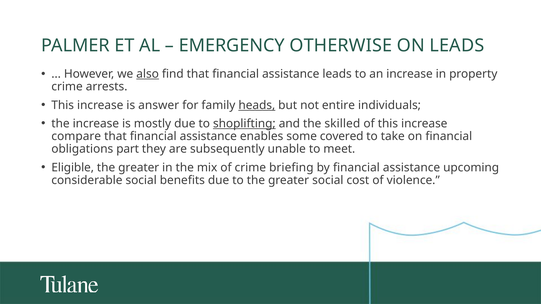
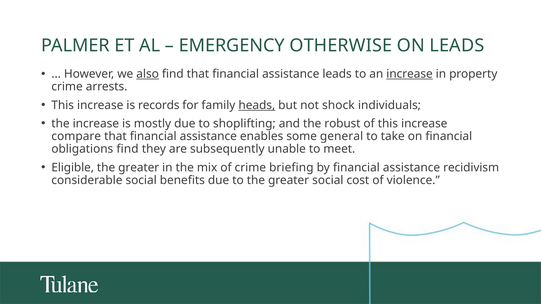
increase at (410, 74) underline: none -> present
answer: answer -> records
entire: entire -> shock
shoplifting underline: present -> none
skilled: skilled -> robust
covered: covered -> general
obligations part: part -> find
upcoming: upcoming -> recidivism
